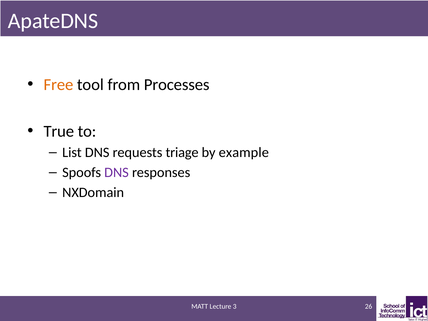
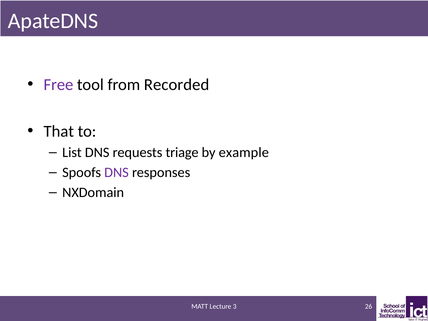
Free colour: orange -> purple
Processes: Processes -> Recorded
True: True -> That
